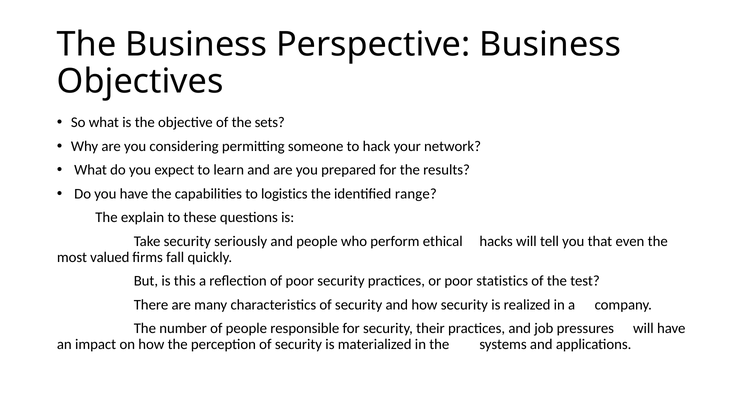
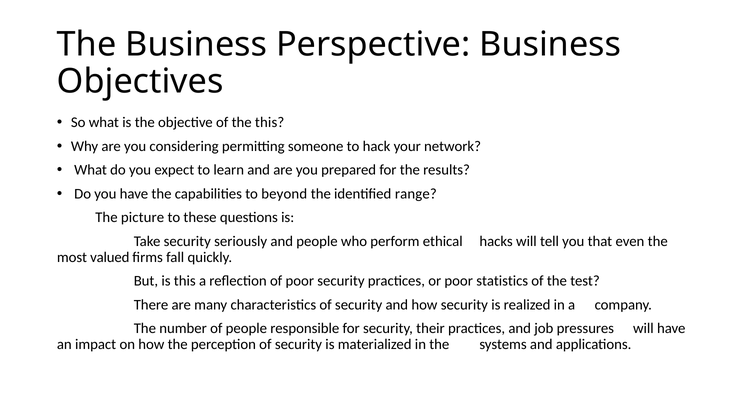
the sets: sets -> this
logistics: logistics -> beyond
explain: explain -> picture
